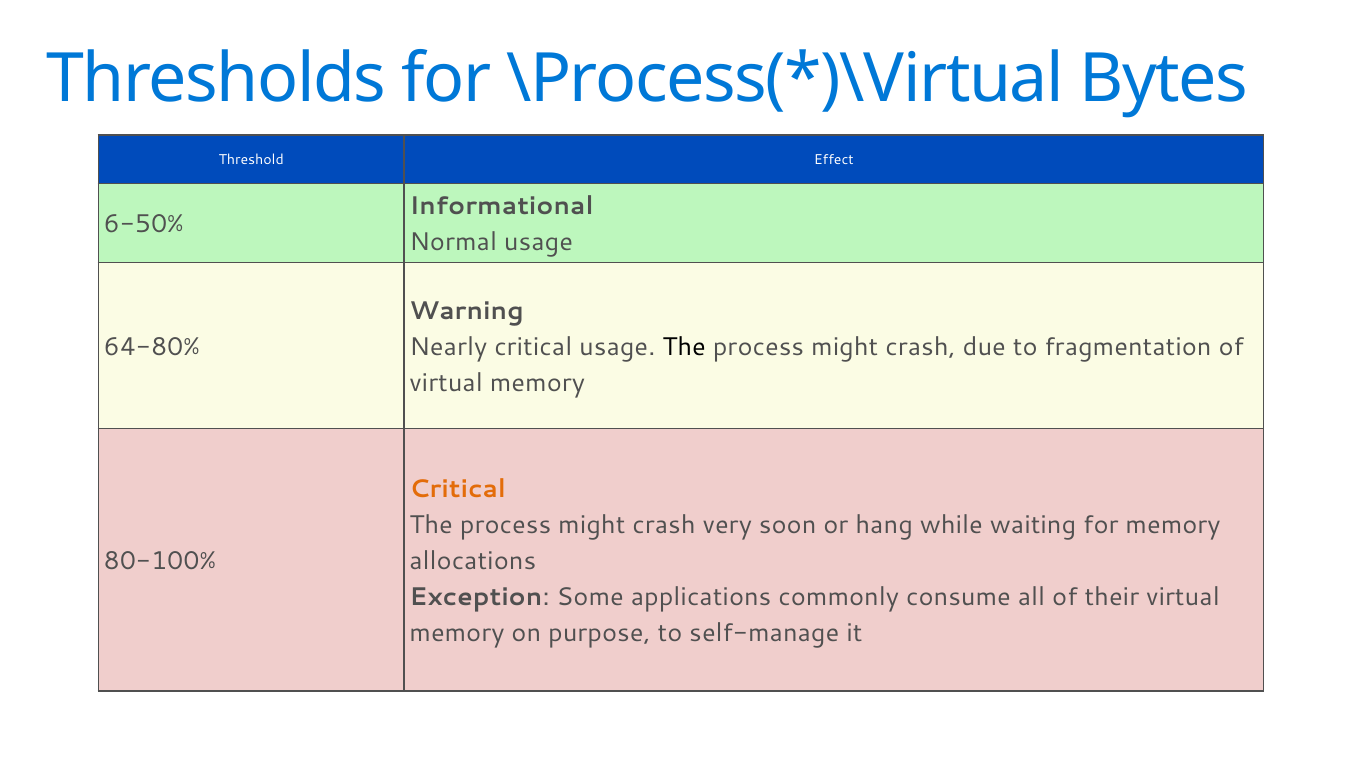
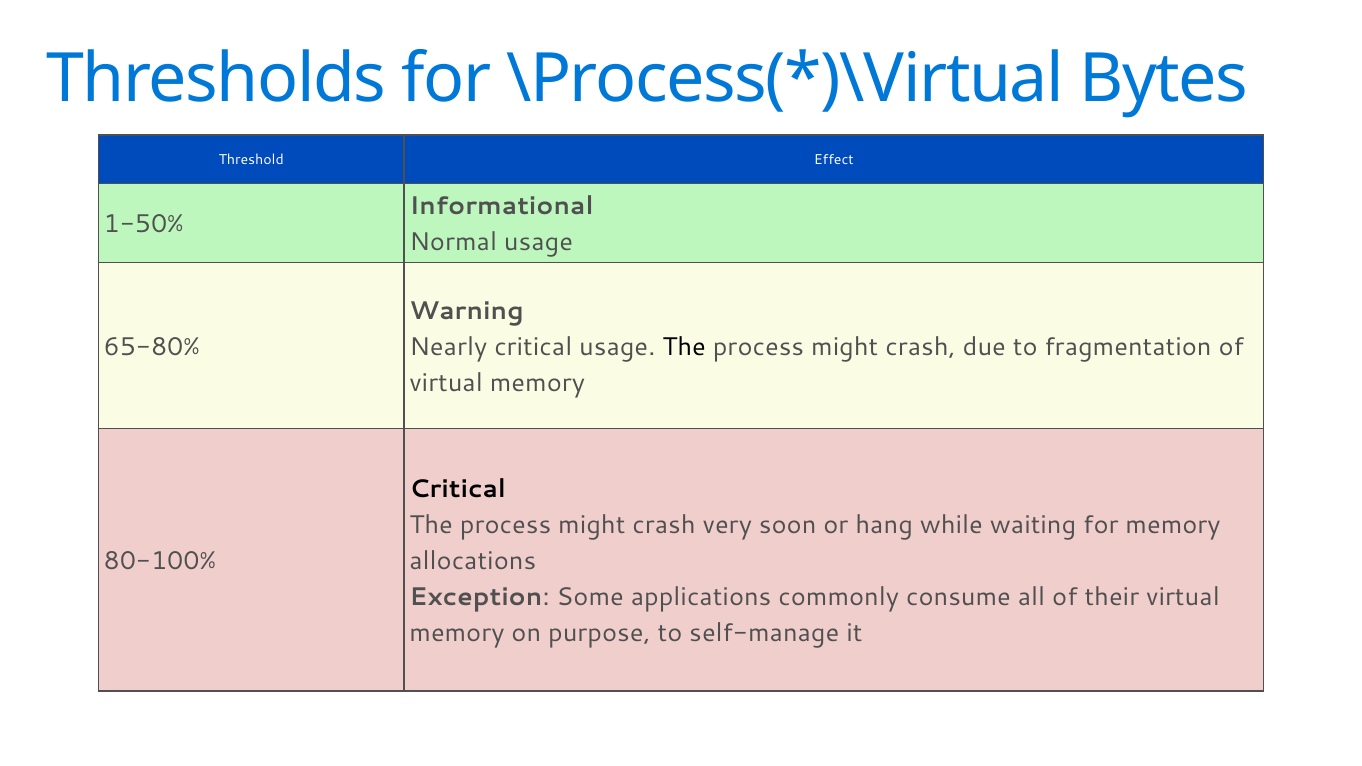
6-50%: 6-50% -> 1-50%
64-80%: 64-80% -> 65-80%
Critical at (458, 489) colour: orange -> black
